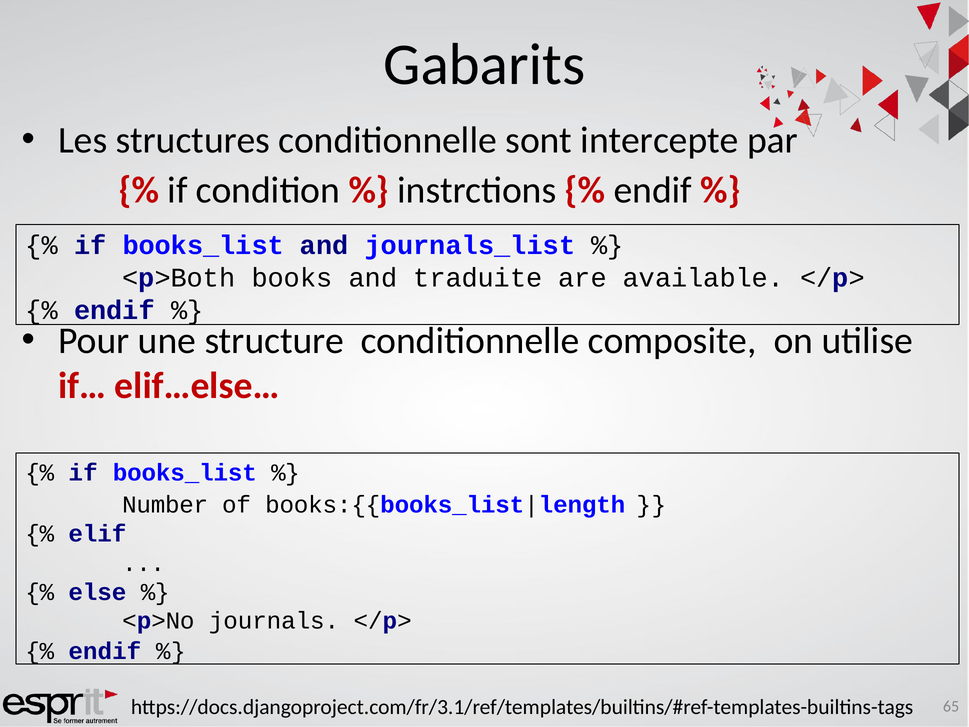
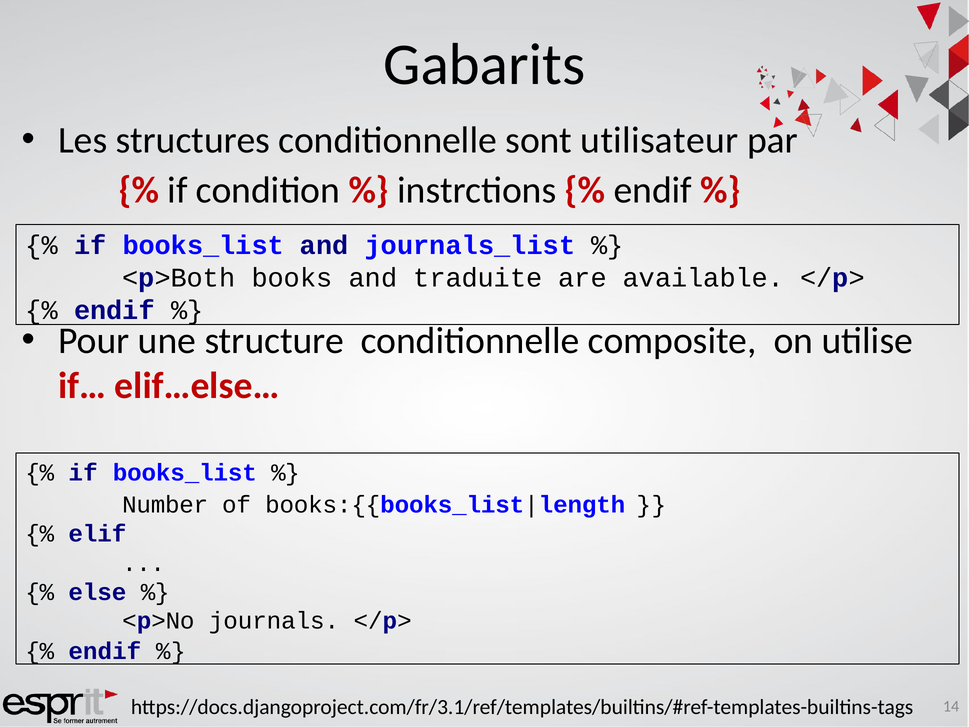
intercepte: intercepte -> utilisateur
65: 65 -> 14
